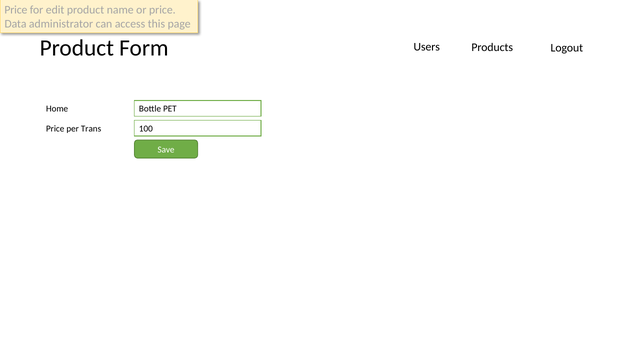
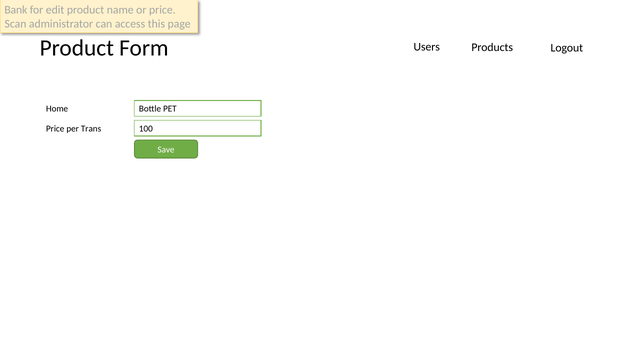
Price at (16, 10): Price -> Bank
Data: Data -> Scan
